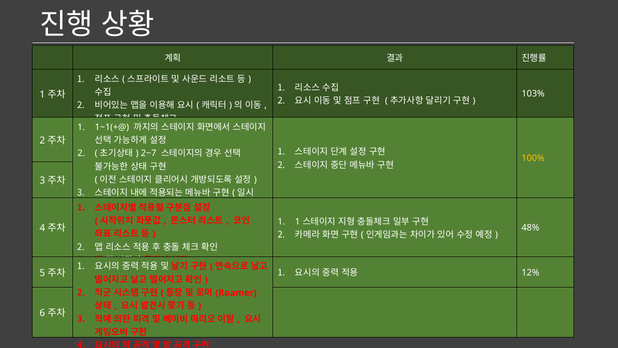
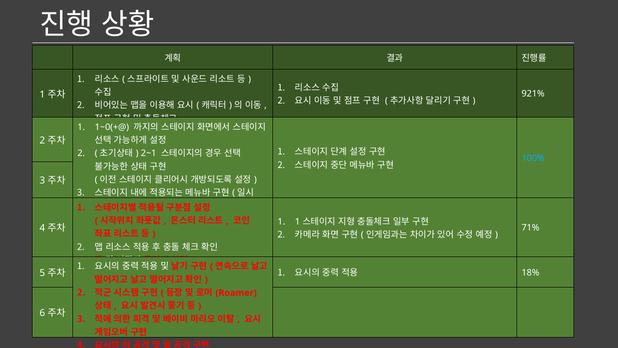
103%: 103% -> 921%
1~1(+@: 1~1(+@ -> 1~0(+@
2~7: 2~7 -> 2~1
100% colour: yellow -> light blue
48%: 48% -> 71%
12%: 12% -> 18%
